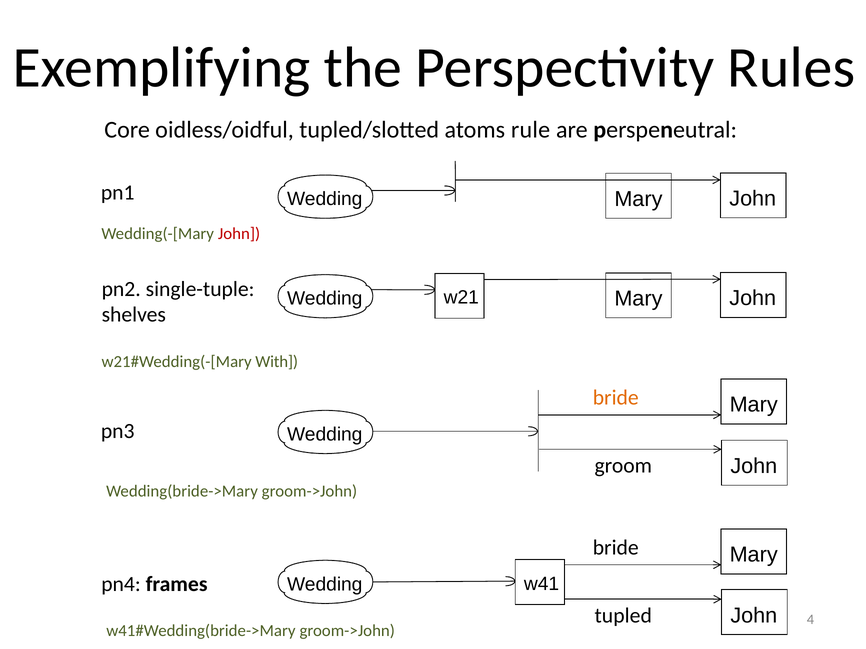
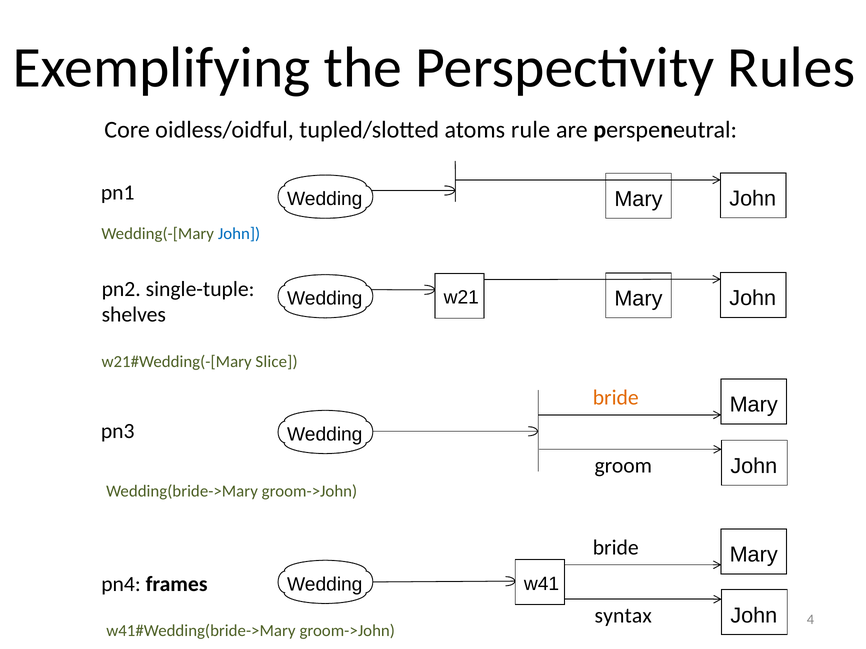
John at (239, 234) colour: red -> blue
With: With -> Slice
tupled: tupled -> syntax
